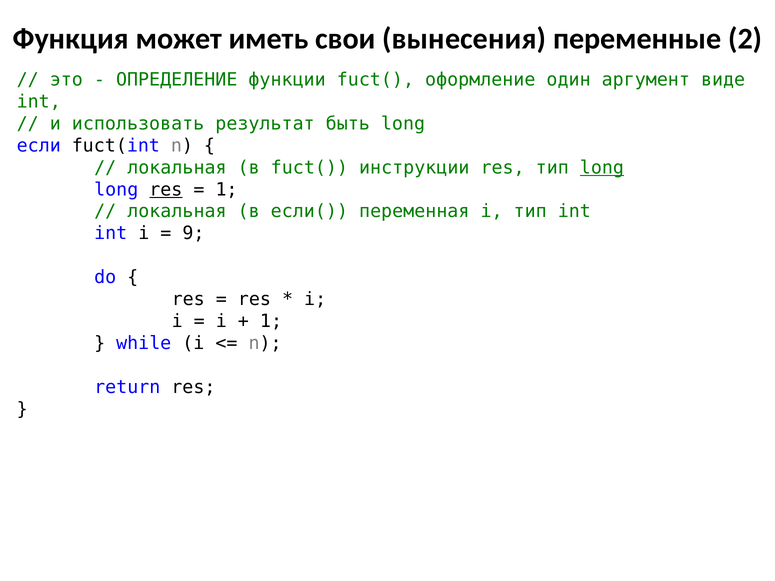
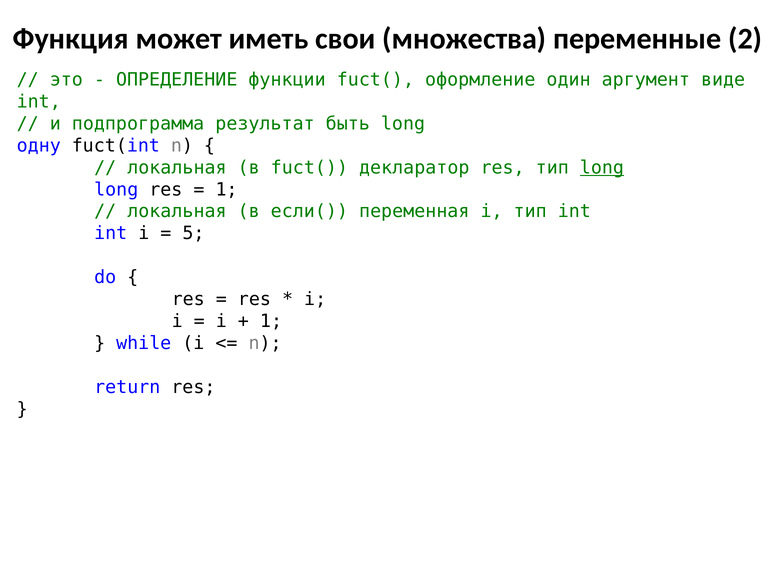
вынесения: вынесения -> множества
использовать: использовать -> подпрограмма
если: если -> одну
инструкции: инструкции -> декларатор
res at (166, 190) underline: present -> none
9: 9 -> 5
